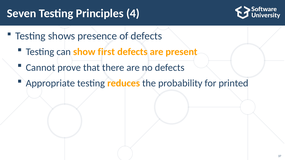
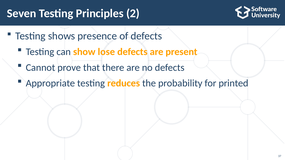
4: 4 -> 2
first: first -> lose
